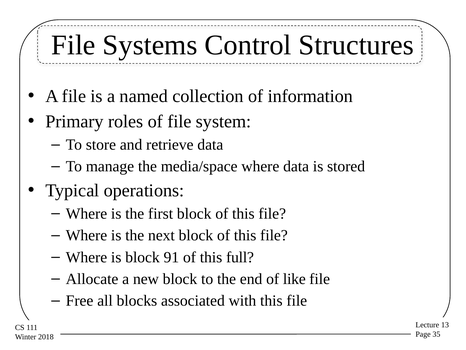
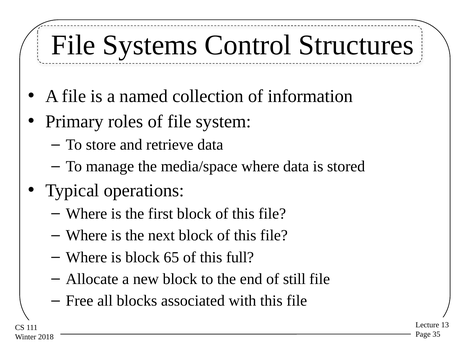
91: 91 -> 65
like: like -> still
